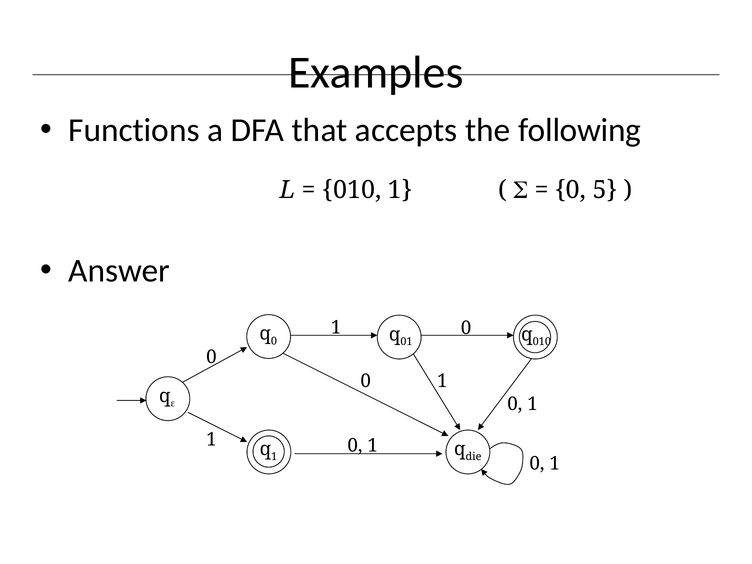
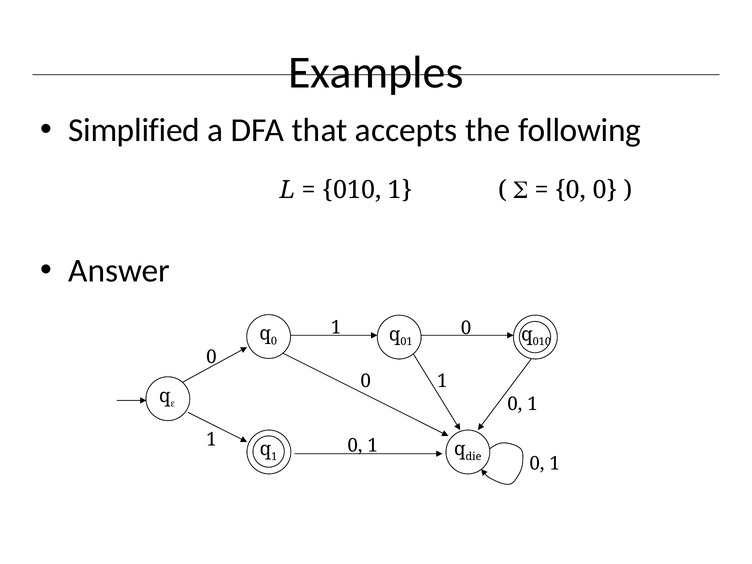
Functions: Functions -> Simplified
5 at (605, 190): 5 -> 0
